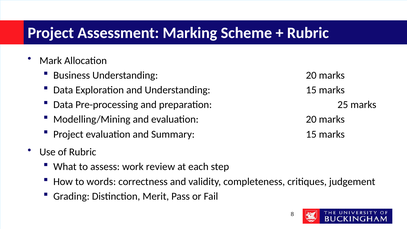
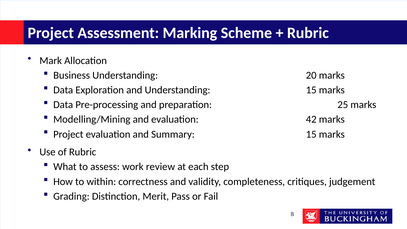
evaluation 20: 20 -> 42
words: words -> within
